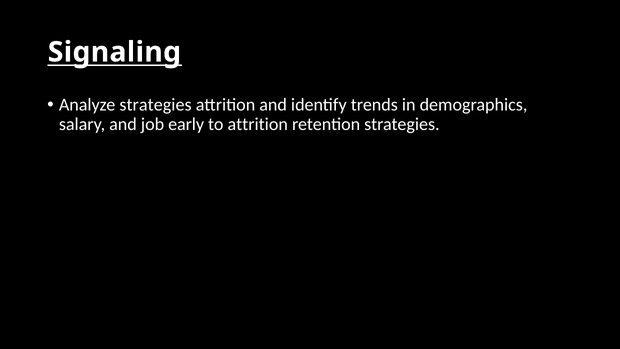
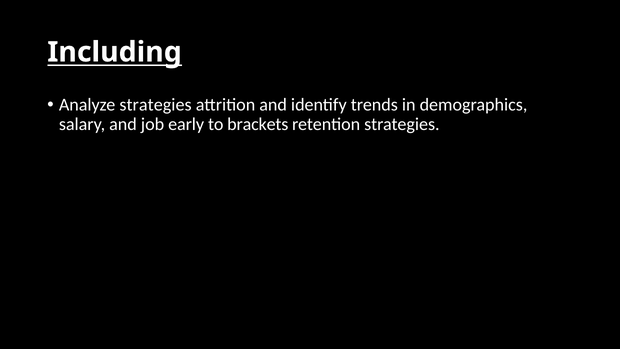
Signaling: Signaling -> Including
to attrition: attrition -> brackets
